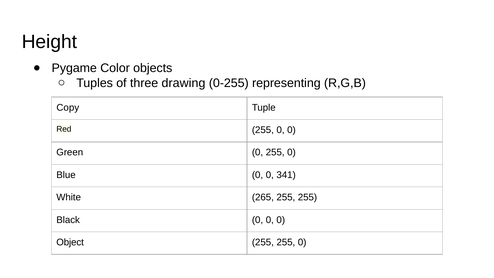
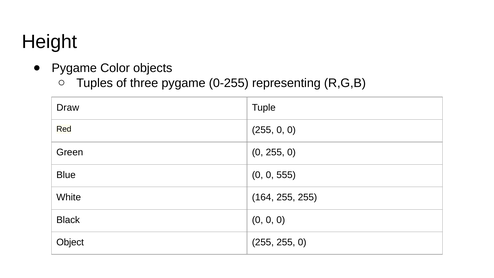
three drawing: drawing -> pygame
Copy: Copy -> Draw
341: 341 -> 555
265: 265 -> 164
